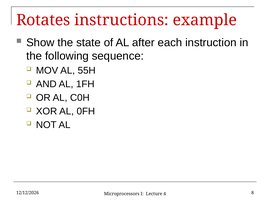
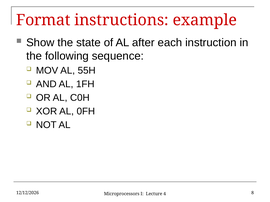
Rotates: Rotates -> Format
